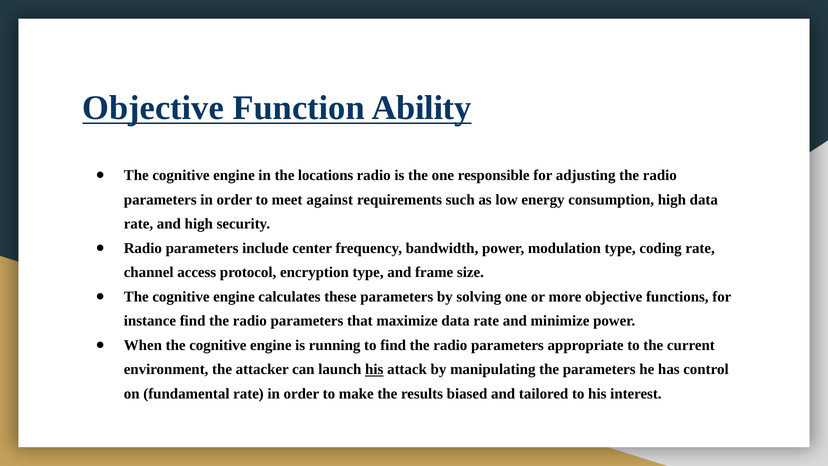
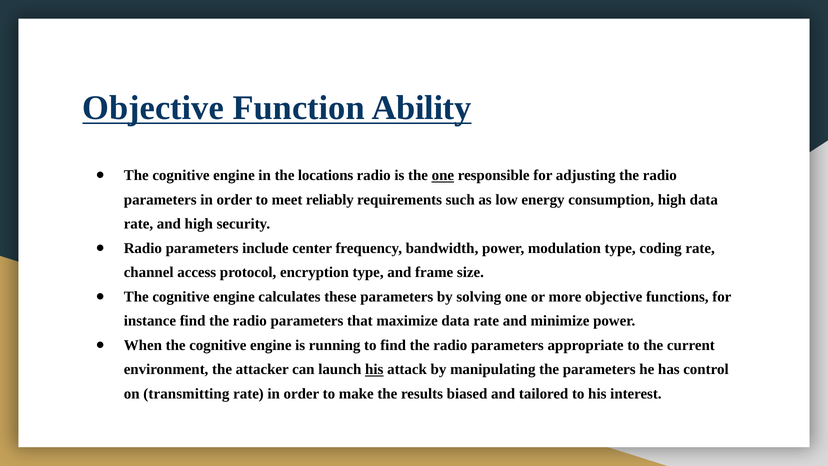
one at (443, 175) underline: none -> present
against: against -> reliably
fundamental: fundamental -> transmitting
